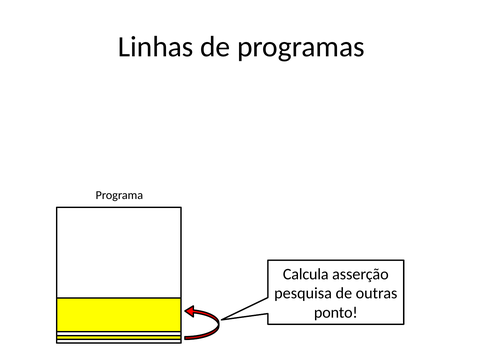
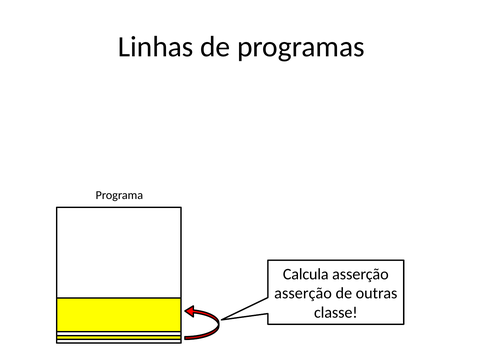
pesquisa at (303, 294): pesquisa -> asserção
ponto: ponto -> classe
